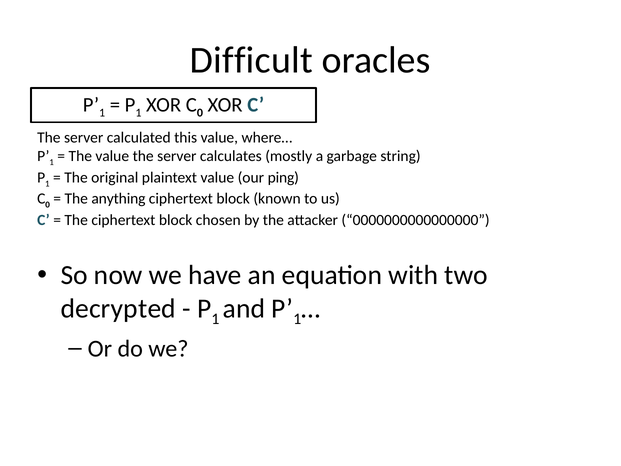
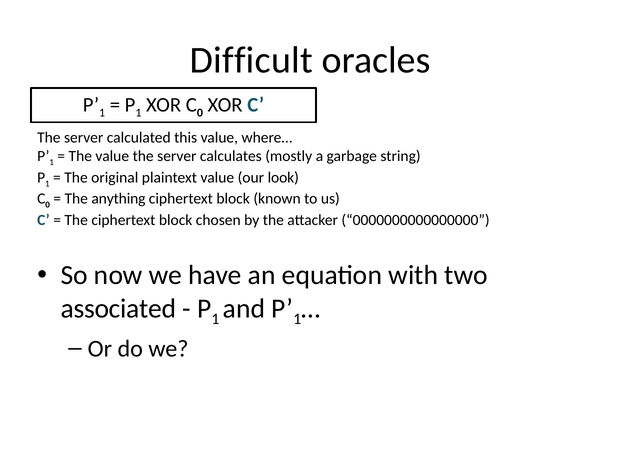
ping: ping -> look
decrypted: decrypted -> associated
